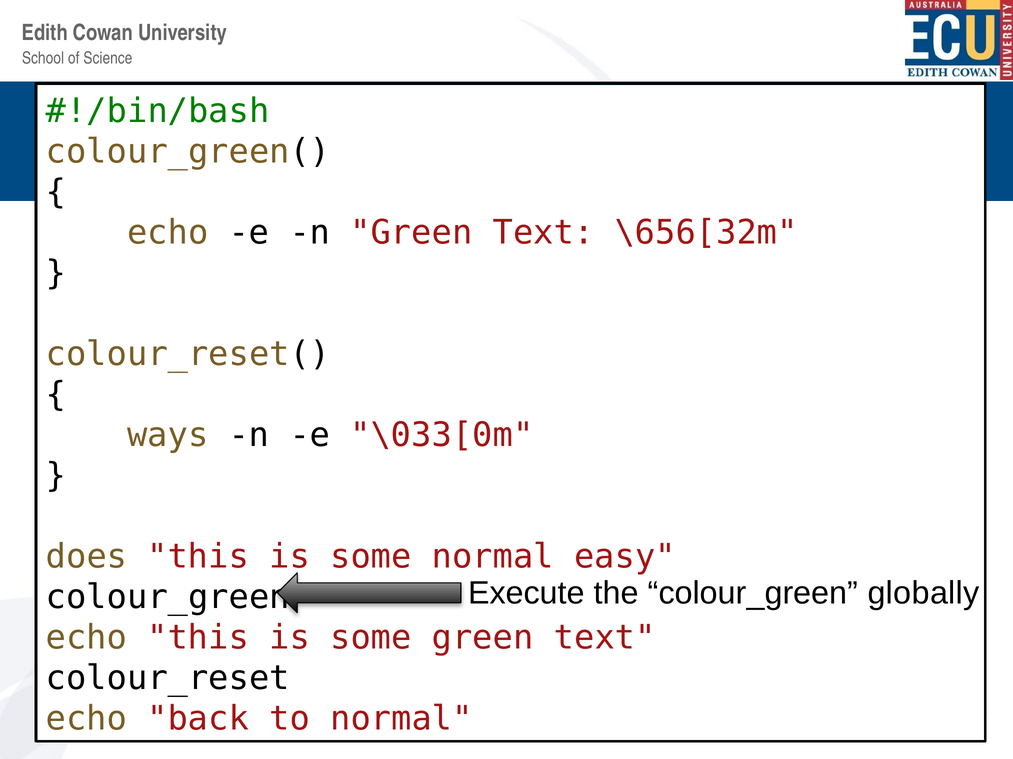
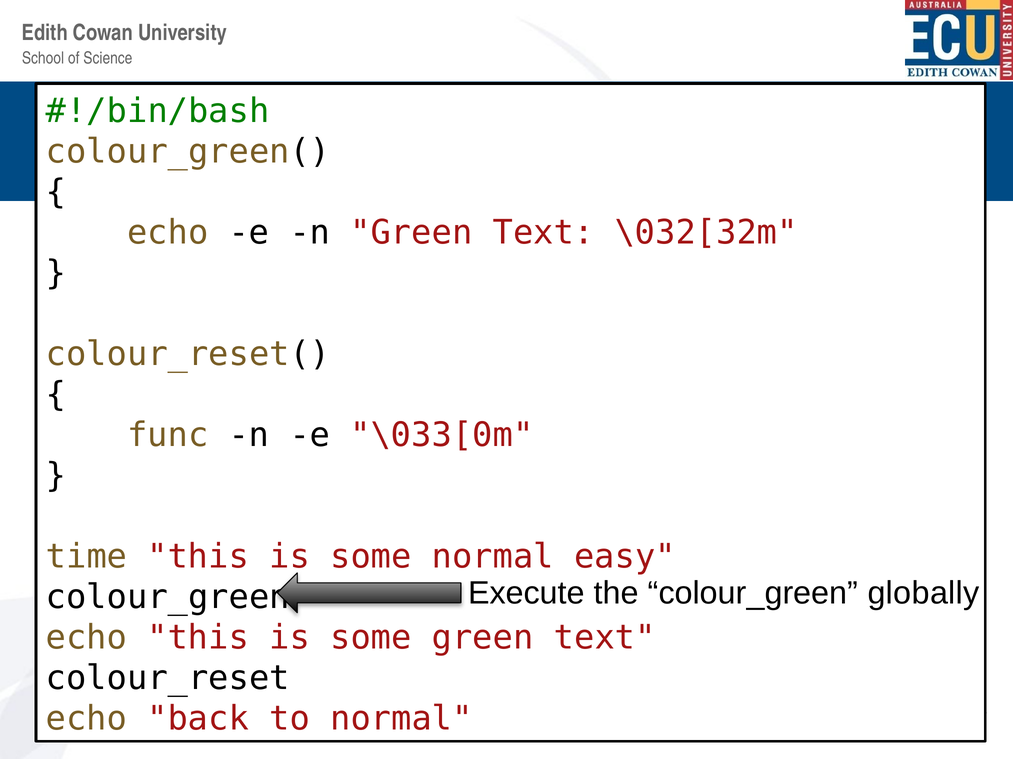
\656[32m: \656[32m -> \032[32m
ways: ways -> func
does: does -> time
